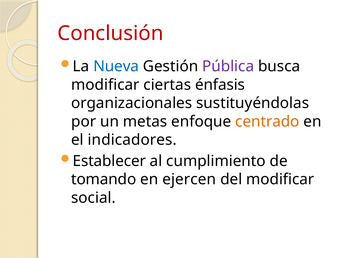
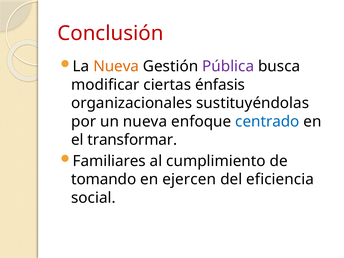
Nueva at (116, 66) colour: blue -> orange
un metas: metas -> nueva
centrado colour: orange -> blue
indicadores: indicadores -> transformar
Establecer: Establecer -> Familiares
del modificar: modificar -> eficiencia
